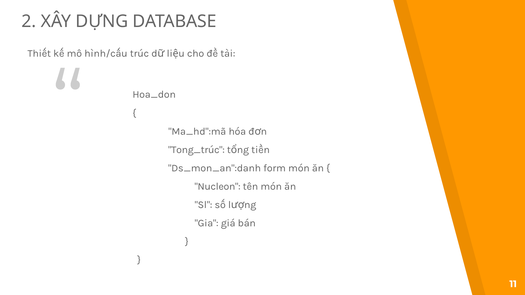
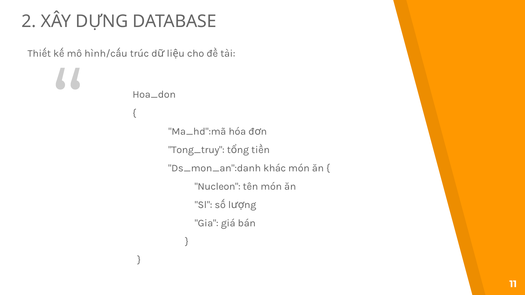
Tong_trúc: Tong_trúc -> Tong_truy
form: form -> khác
